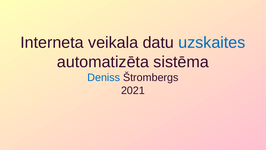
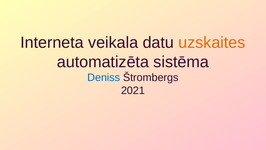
uzskaites colour: blue -> orange
